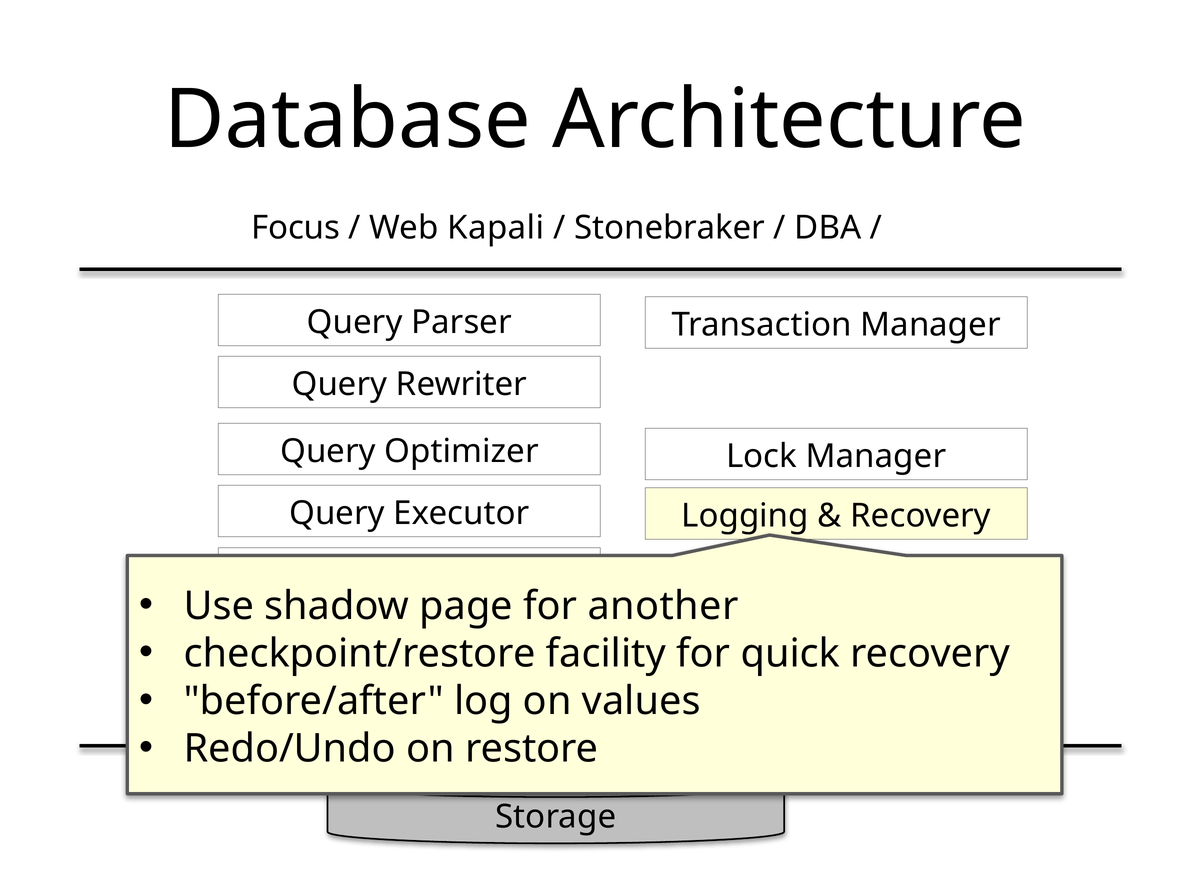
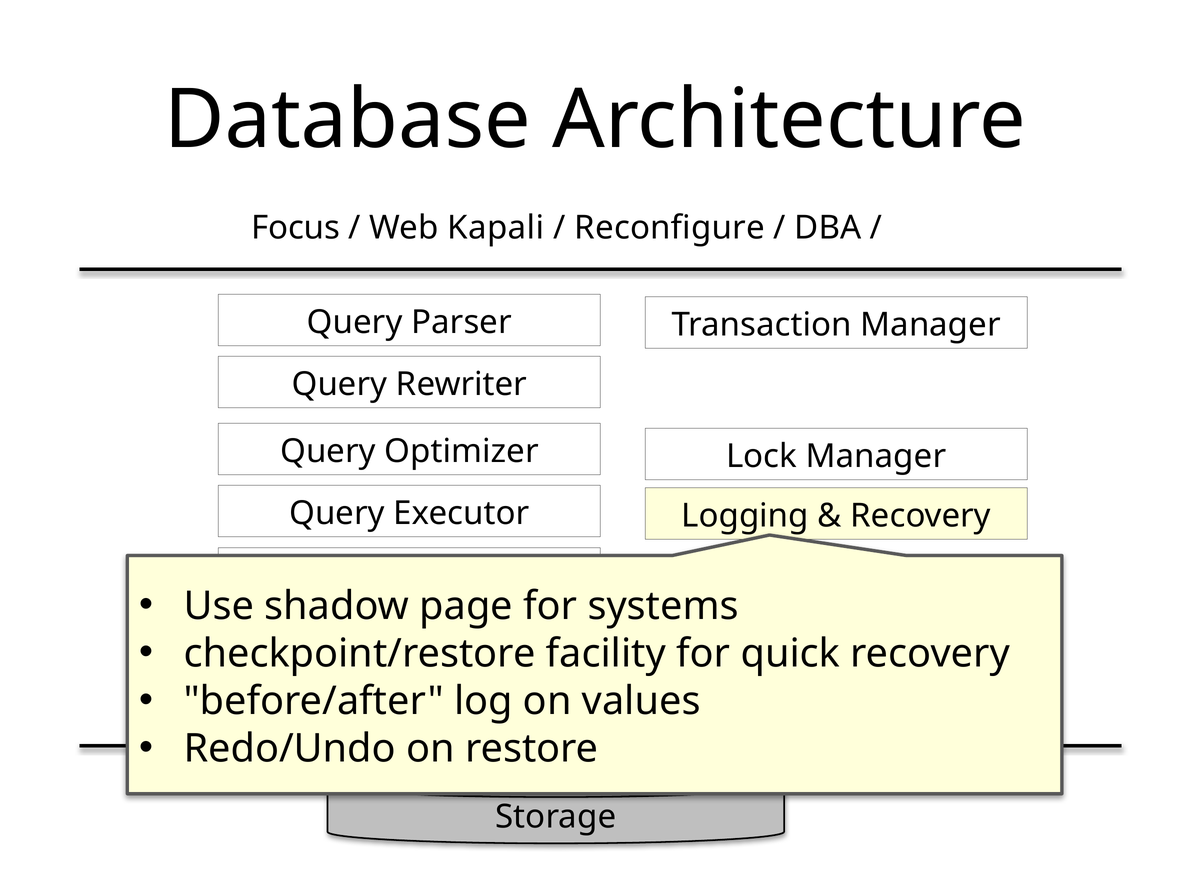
Stonebraker: Stonebraker -> Reconfigure
another: another -> systems
